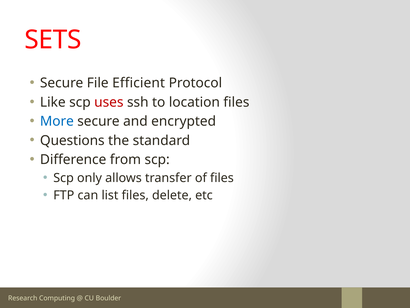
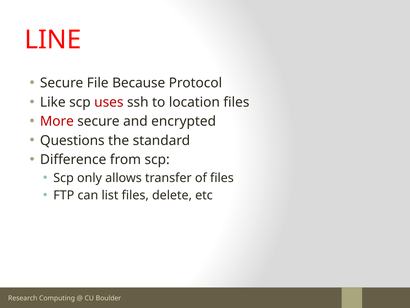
SETS: SETS -> LINE
Efficient: Efficient -> Because
More colour: blue -> red
